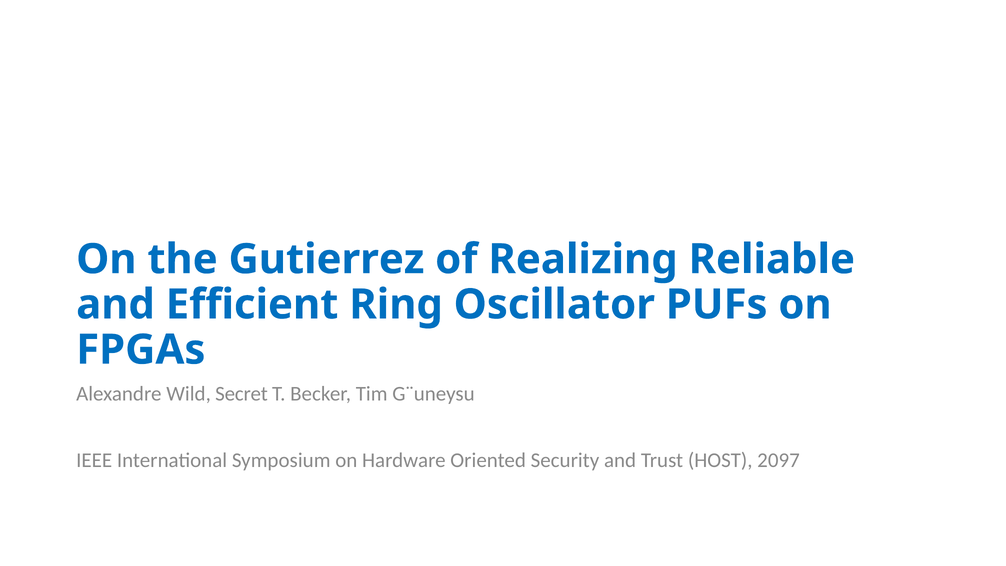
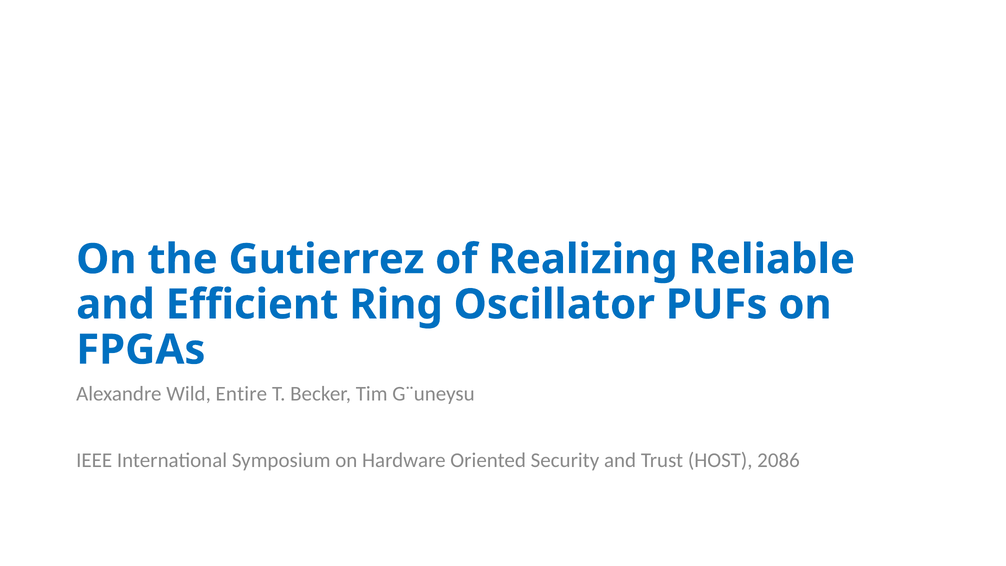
Secret: Secret -> Entire
2097: 2097 -> 2086
